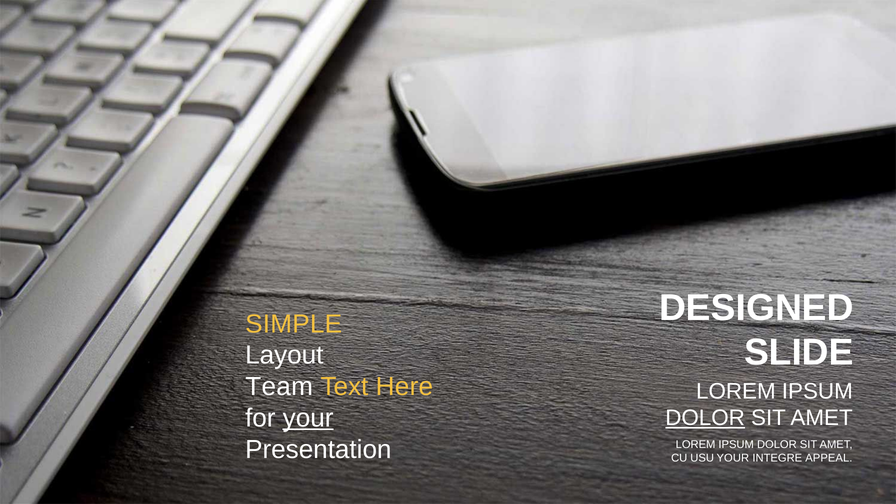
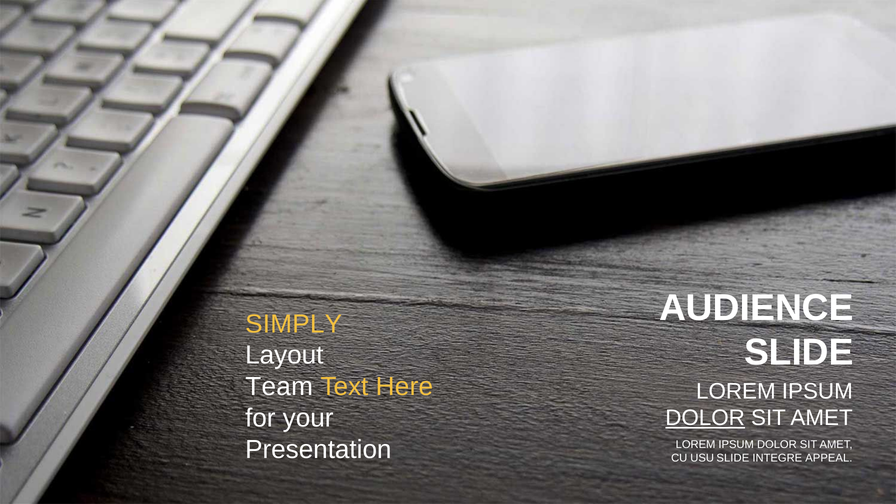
DESIGNED: DESIGNED -> AUDIENCE
SIMPLE: SIMPLE -> SIMPLY
your at (308, 418) underline: present -> none
USU YOUR: YOUR -> SLIDE
